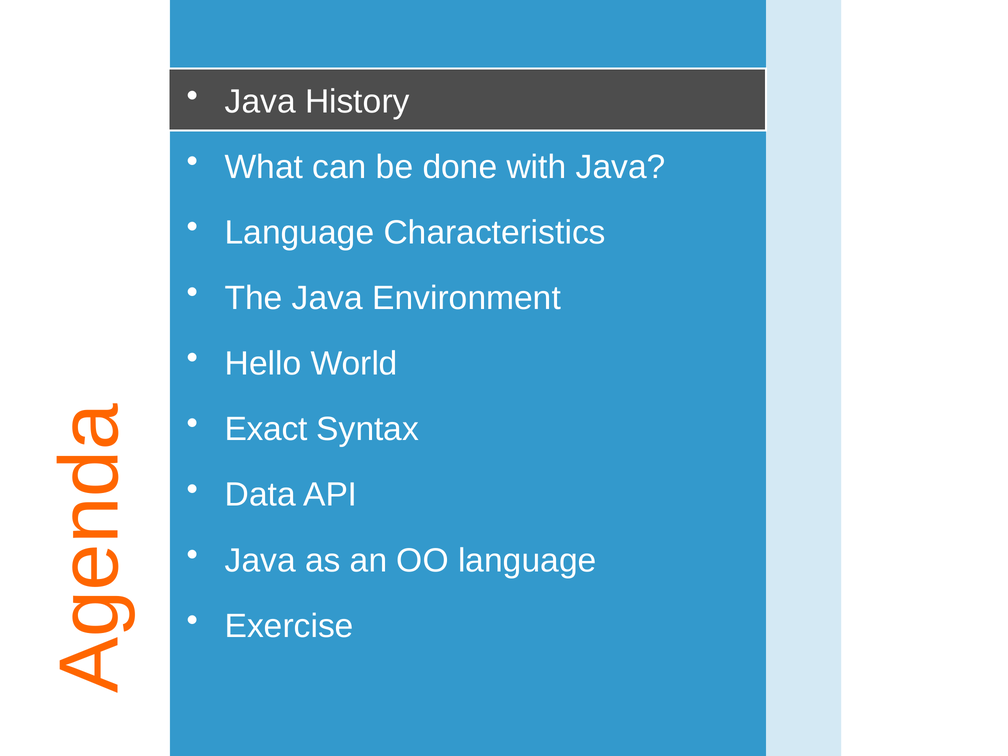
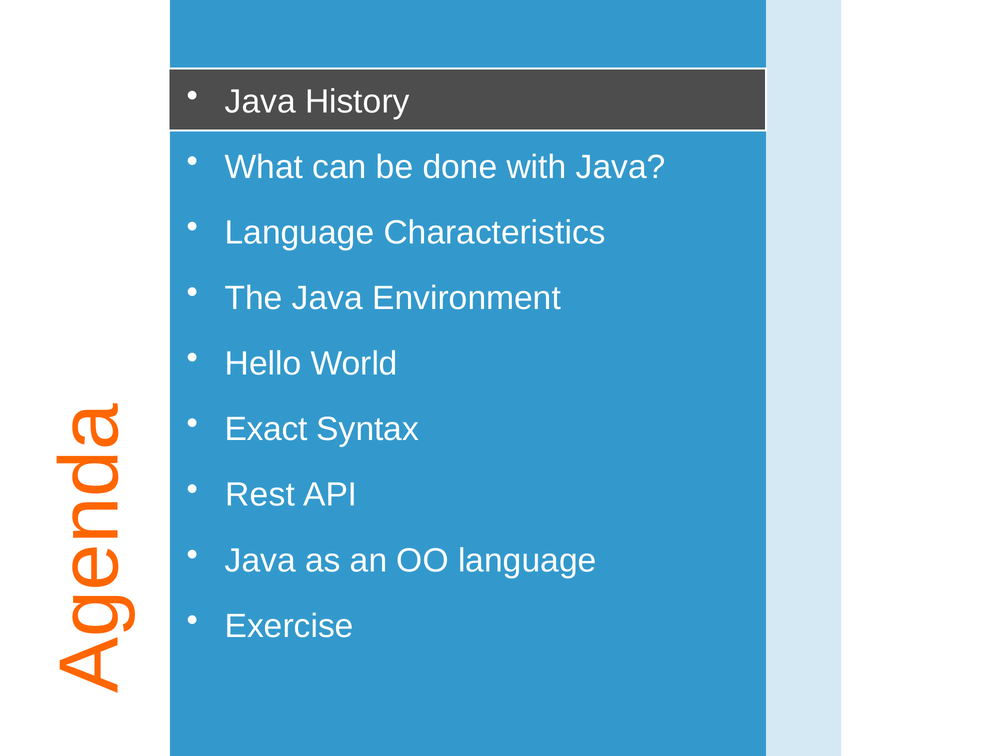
Data: Data -> Rest
